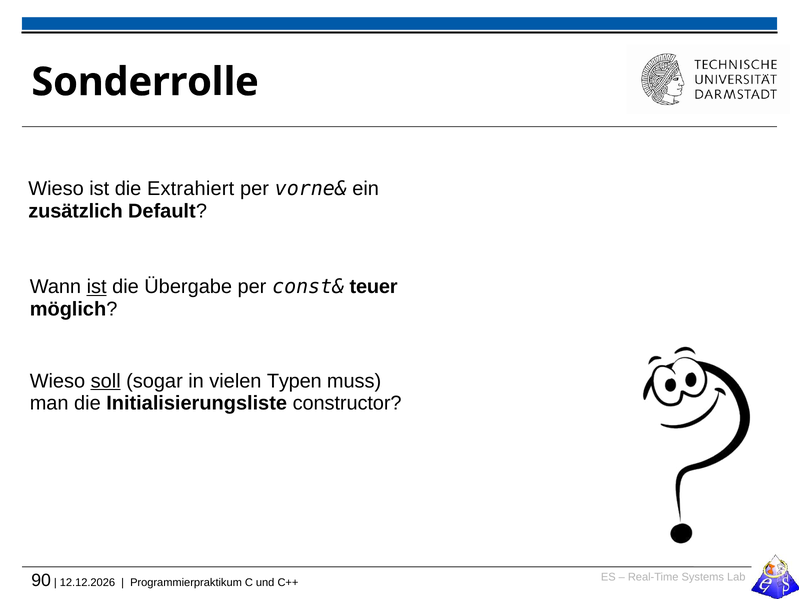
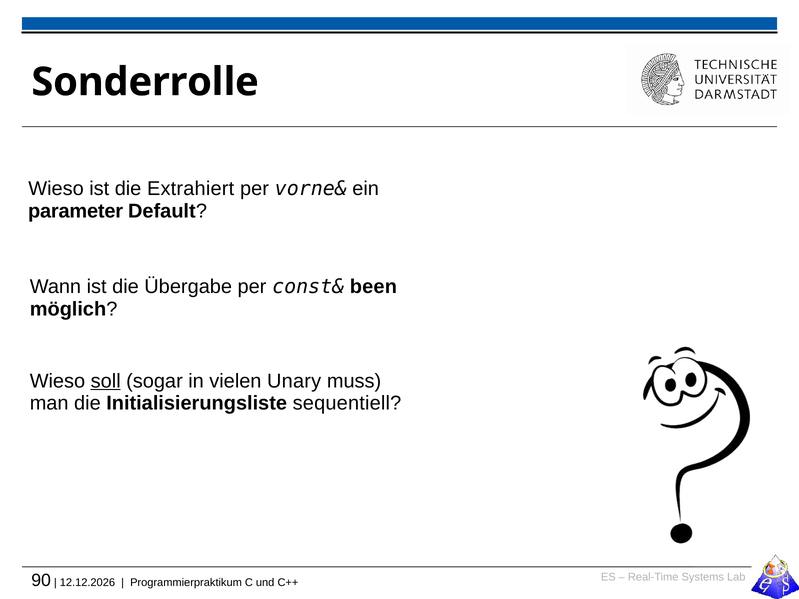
zusätzlich: zusätzlich -> parameter
ist at (97, 287) underline: present -> none
teuer: teuer -> been
Typen: Typen -> Unary
constructor: constructor -> sequentiell
